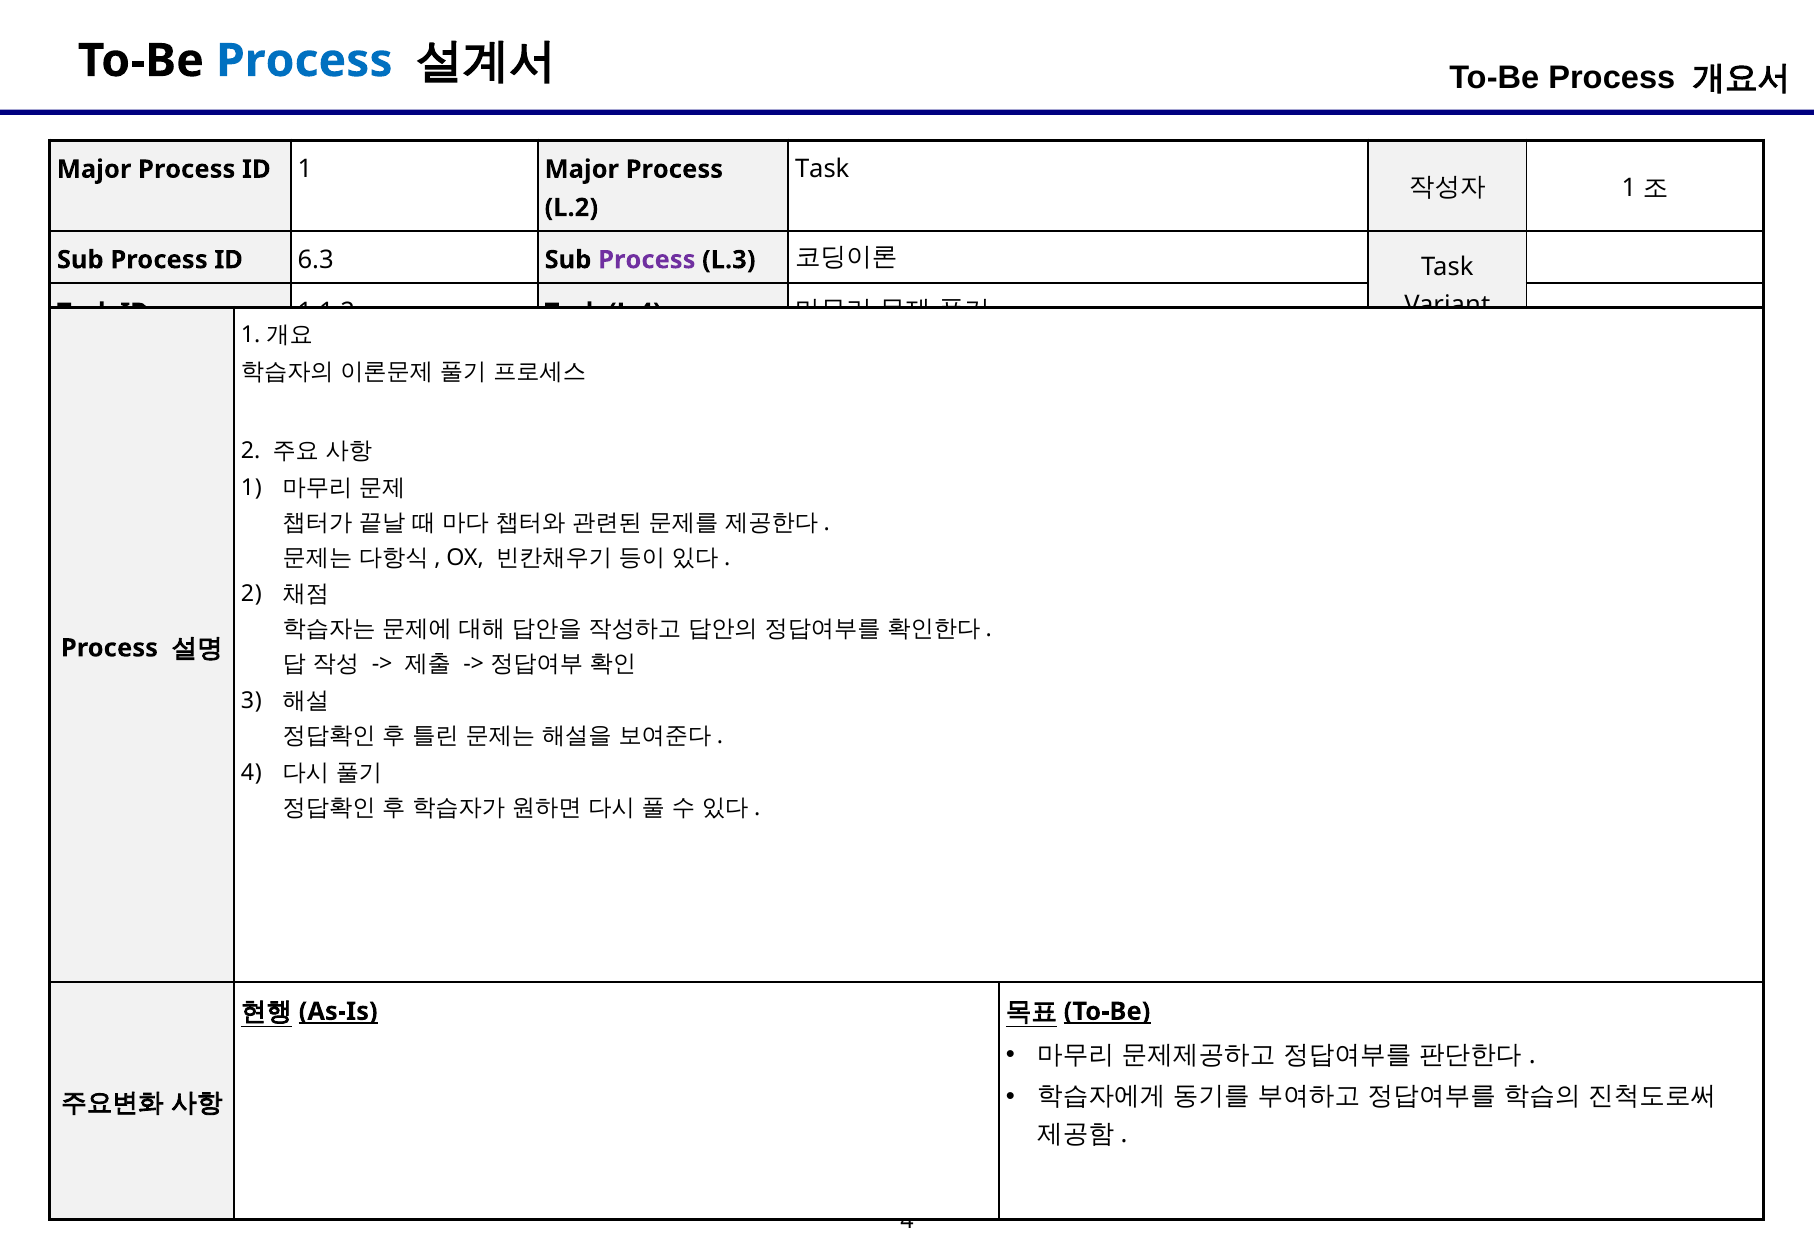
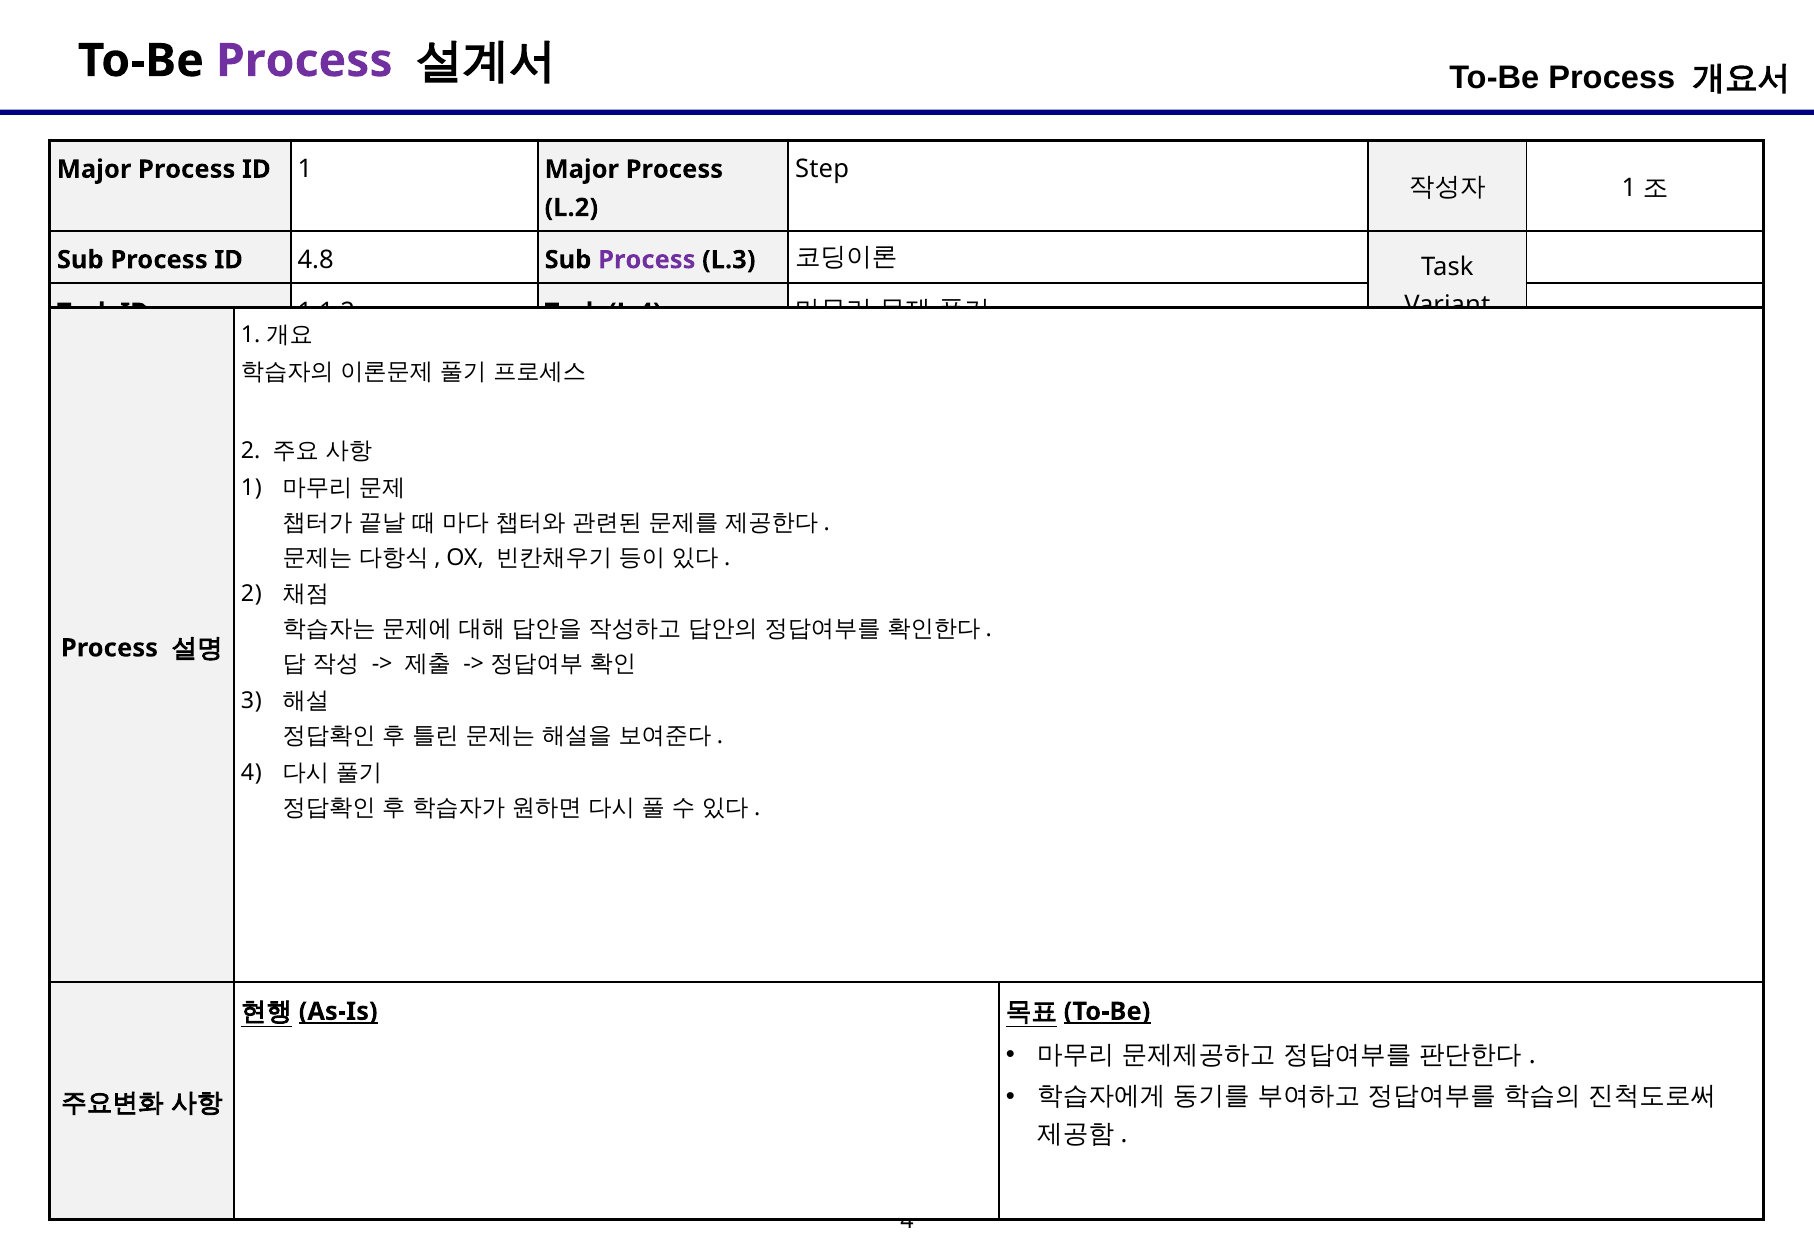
Process at (304, 61) colour: blue -> purple
Task at (822, 169): Task -> Step
6.3: 6.3 -> 4.8
